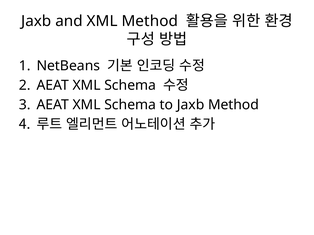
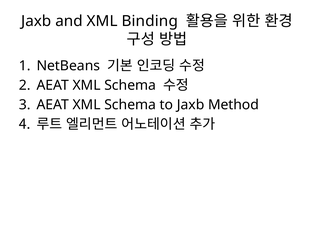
XML Method: Method -> Binding
